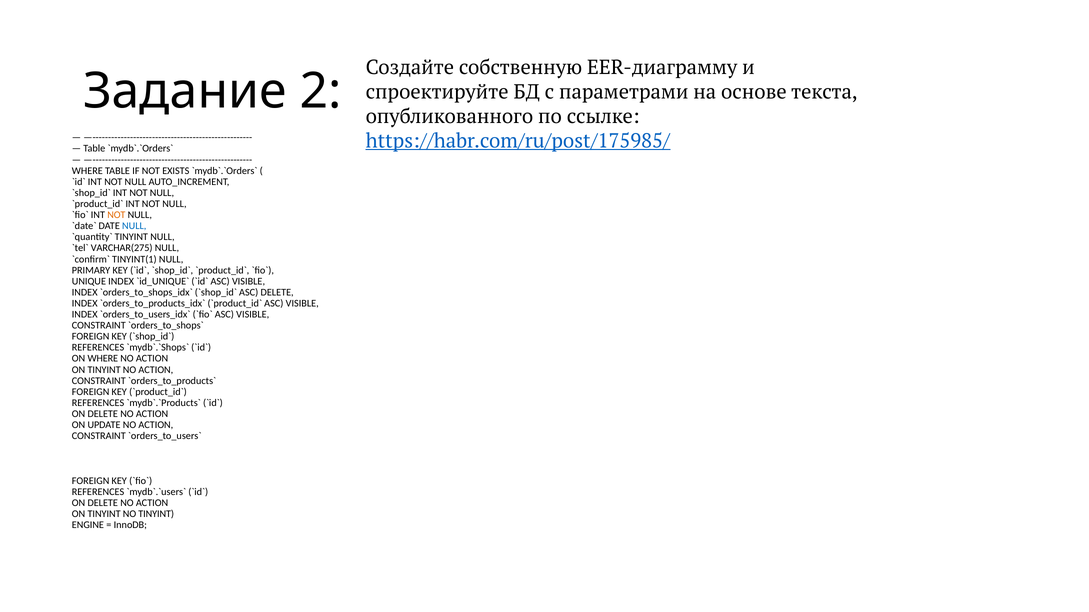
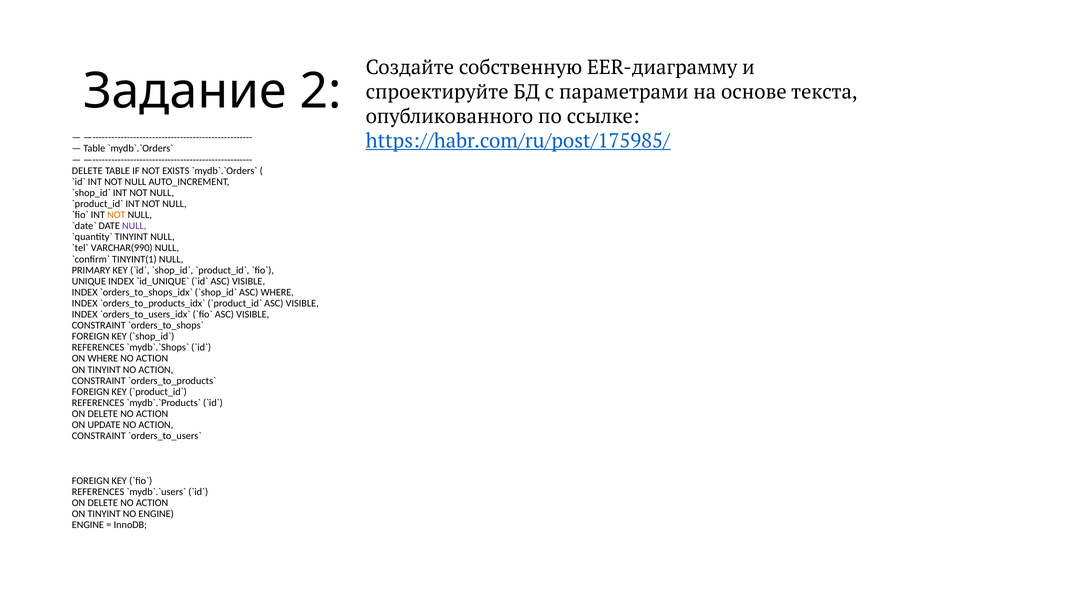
WHERE at (87, 171): WHERE -> DELETE
NULL at (134, 226) colour: blue -> purple
VARCHAR(275: VARCHAR(275 -> VARCHAR(990
ASC DELETE: DELETE -> WHERE
NO TINYINT: TINYINT -> ENGINE
